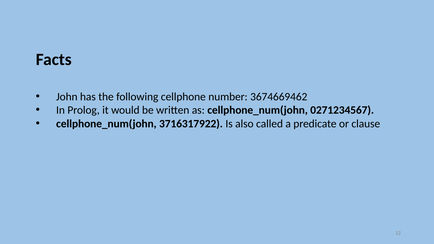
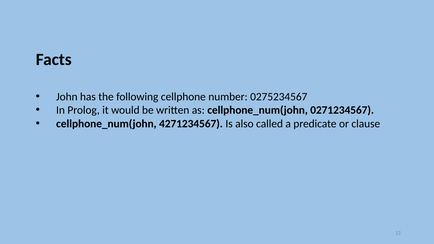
3674669462: 3674669462 -> 0275234567
3716317922: 3716317922 -> 4271234567
